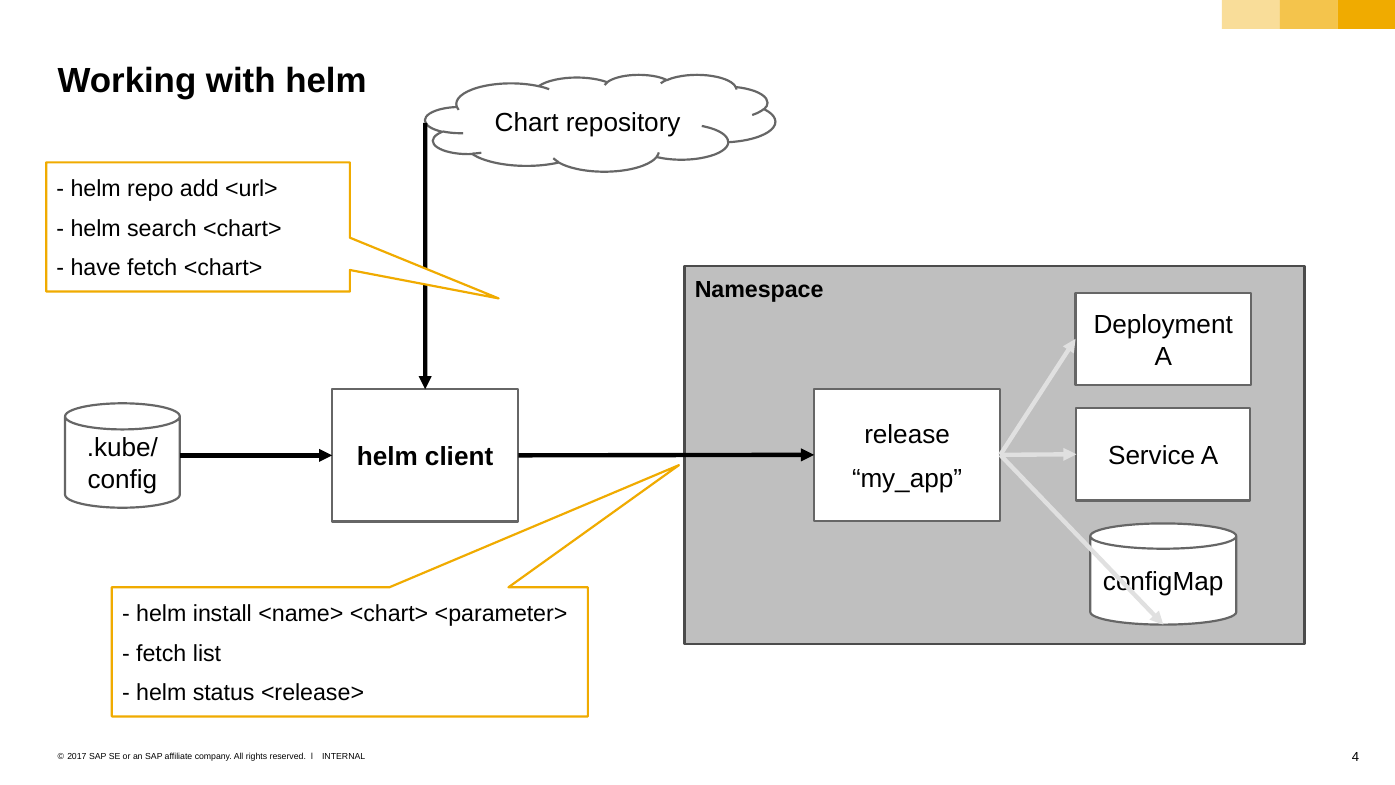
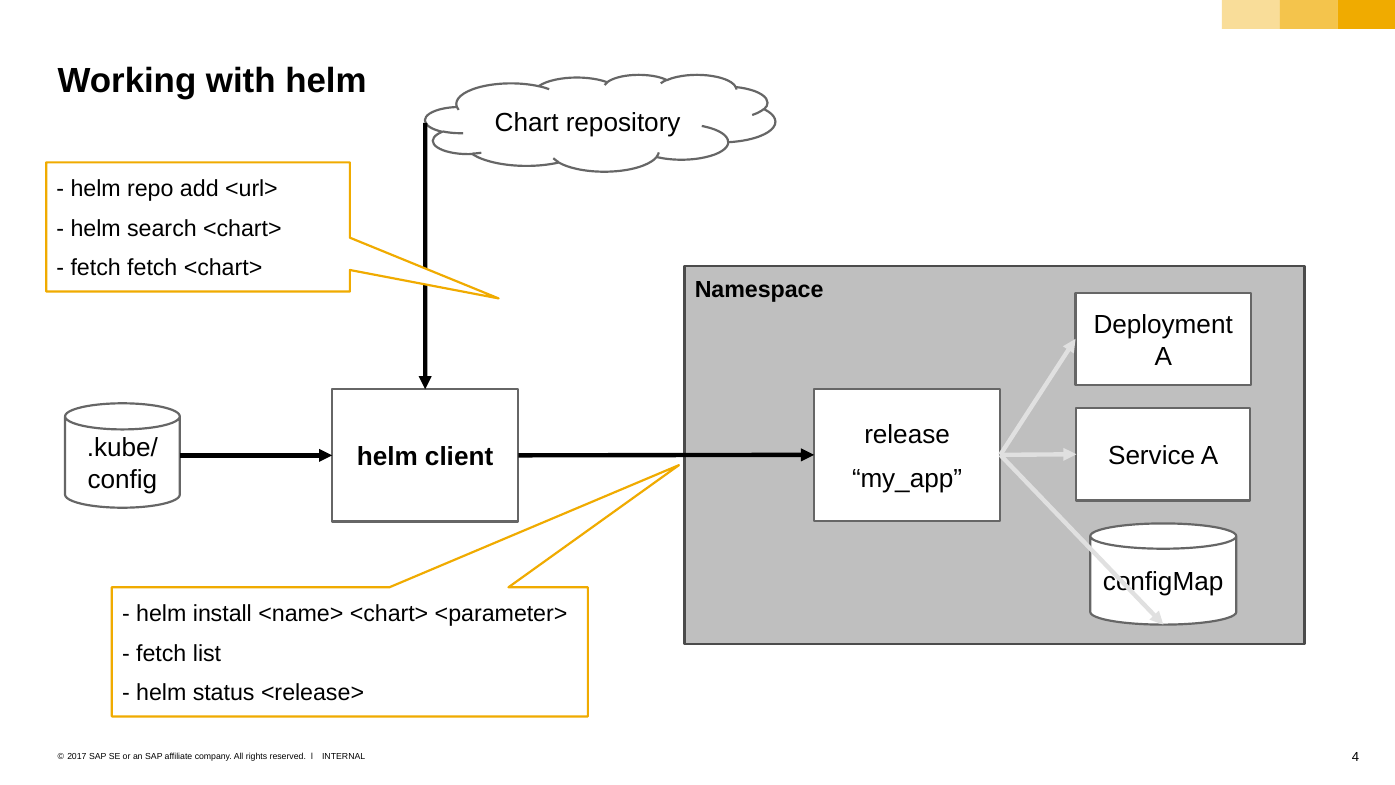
have at (96, 268): have -> fetch
